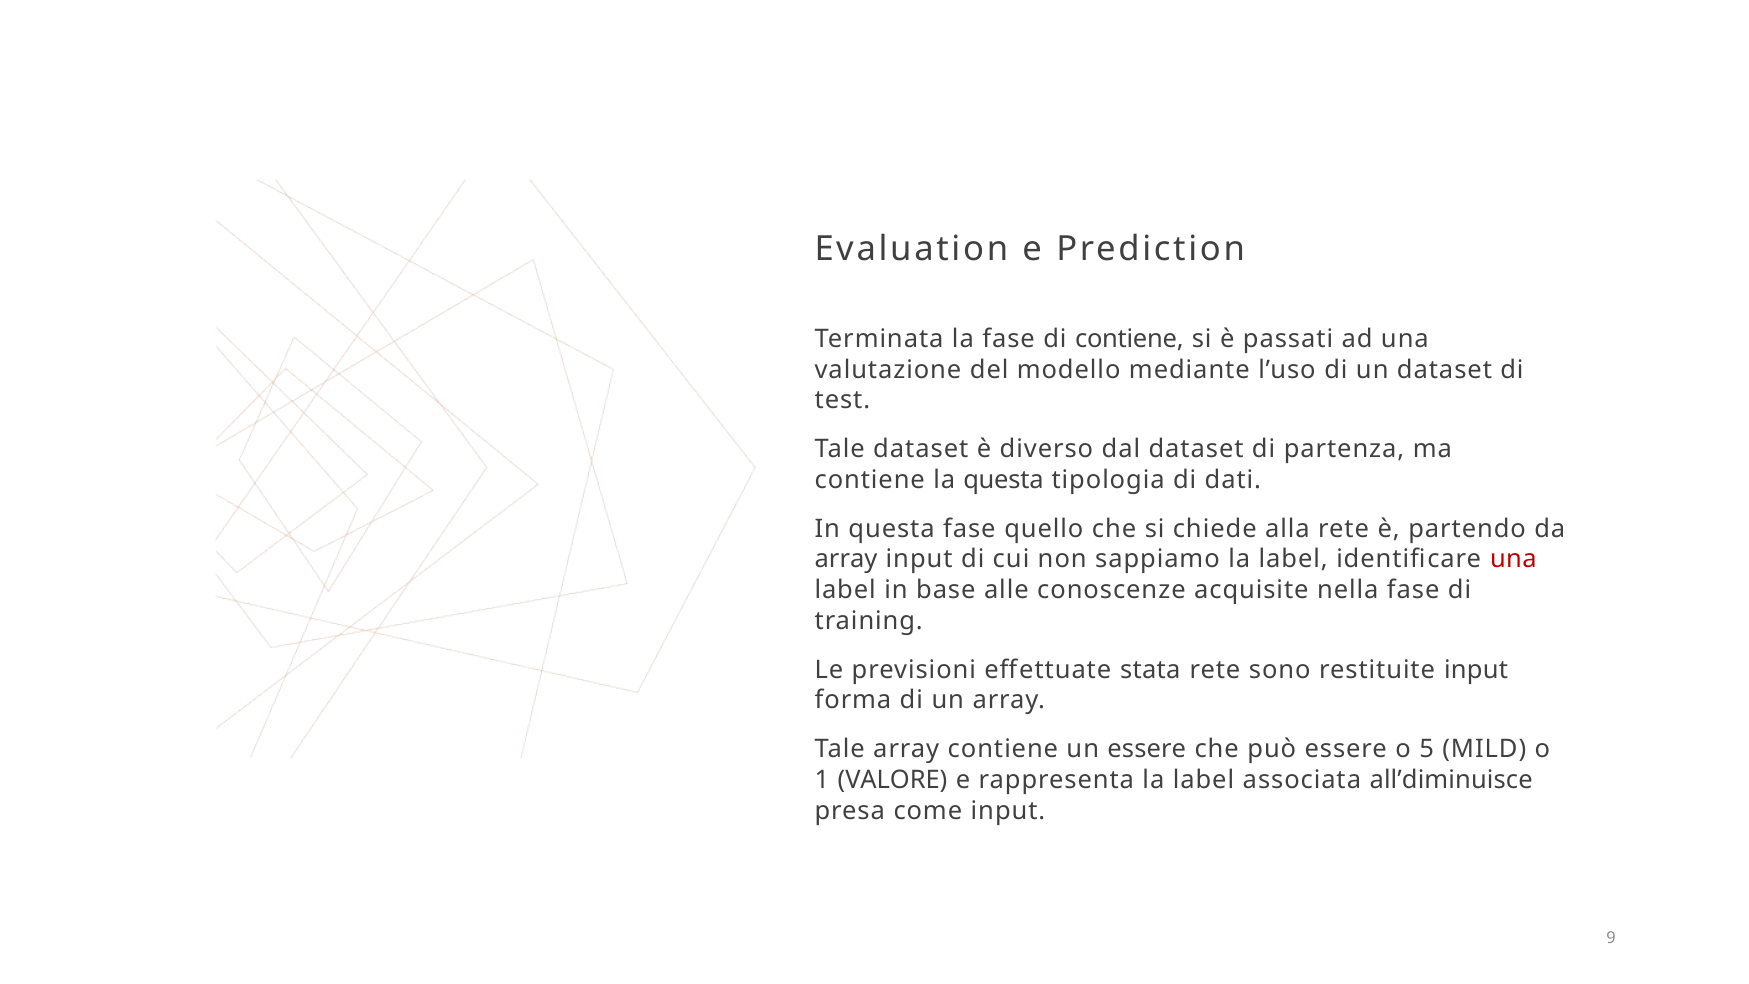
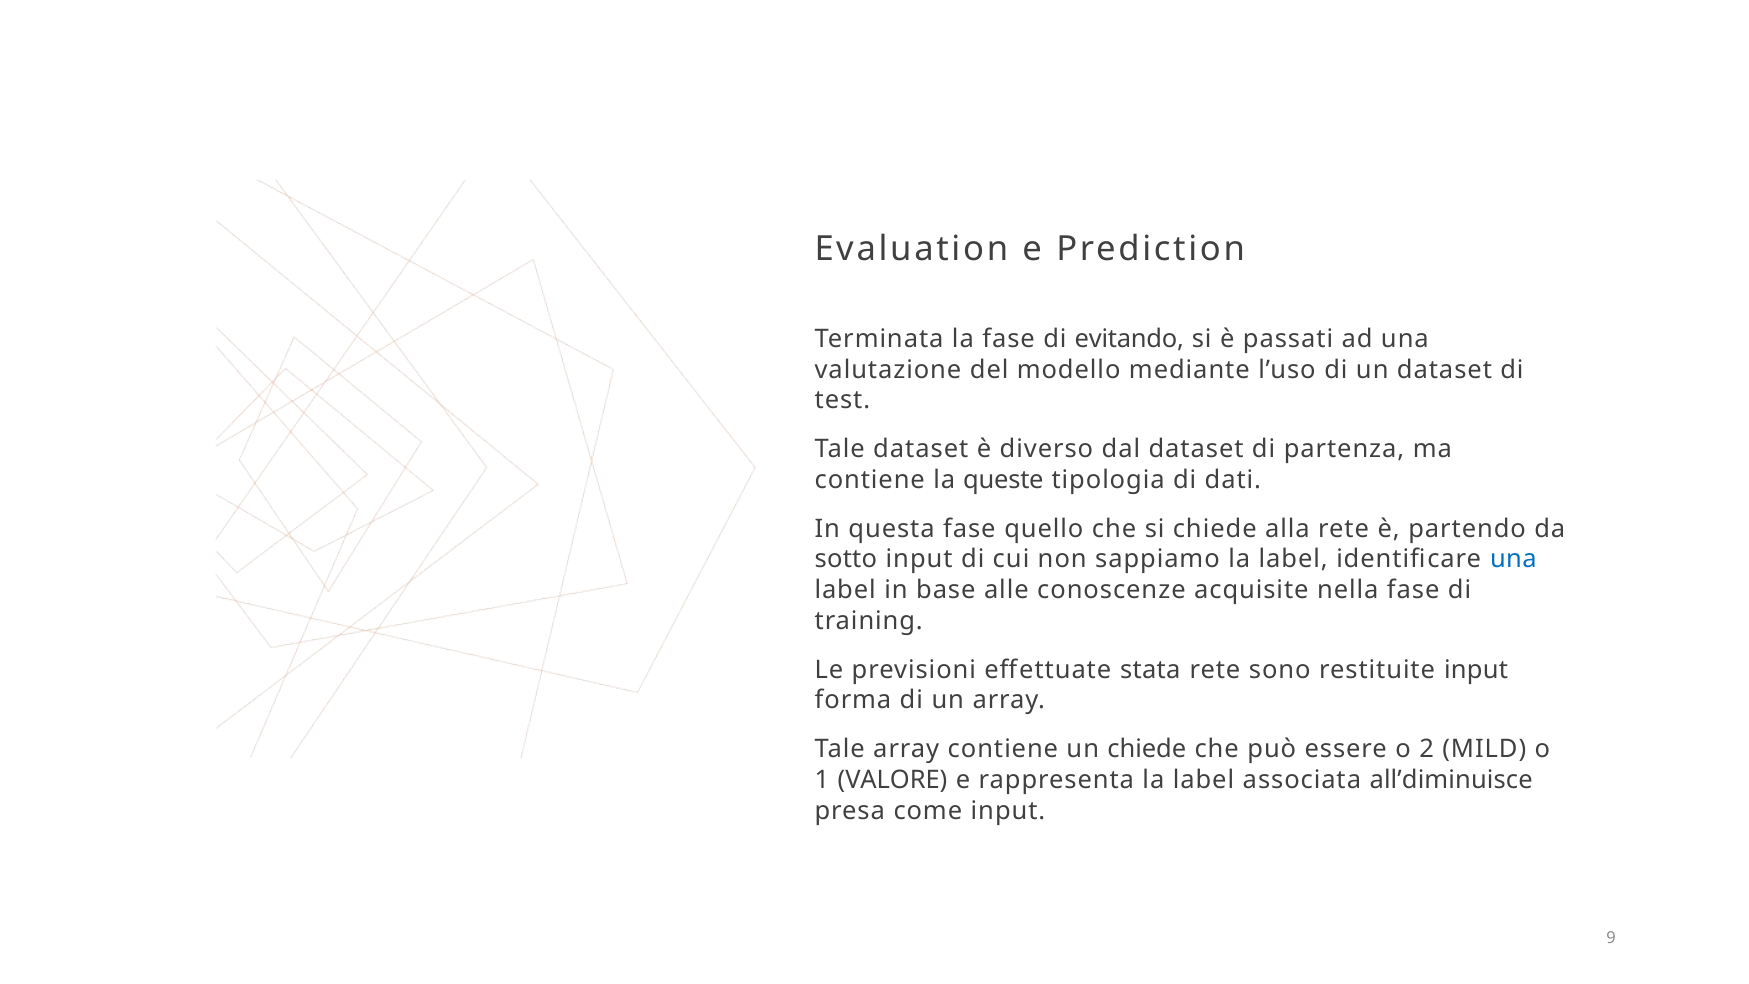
di contiene: contiene -> evitando
la questa: questa -> queste
array at (846, 559): array -> sotto
una at (1513, 559) colour: red -> blue
un essere: essere -> chiede
5: 5 -> 2
